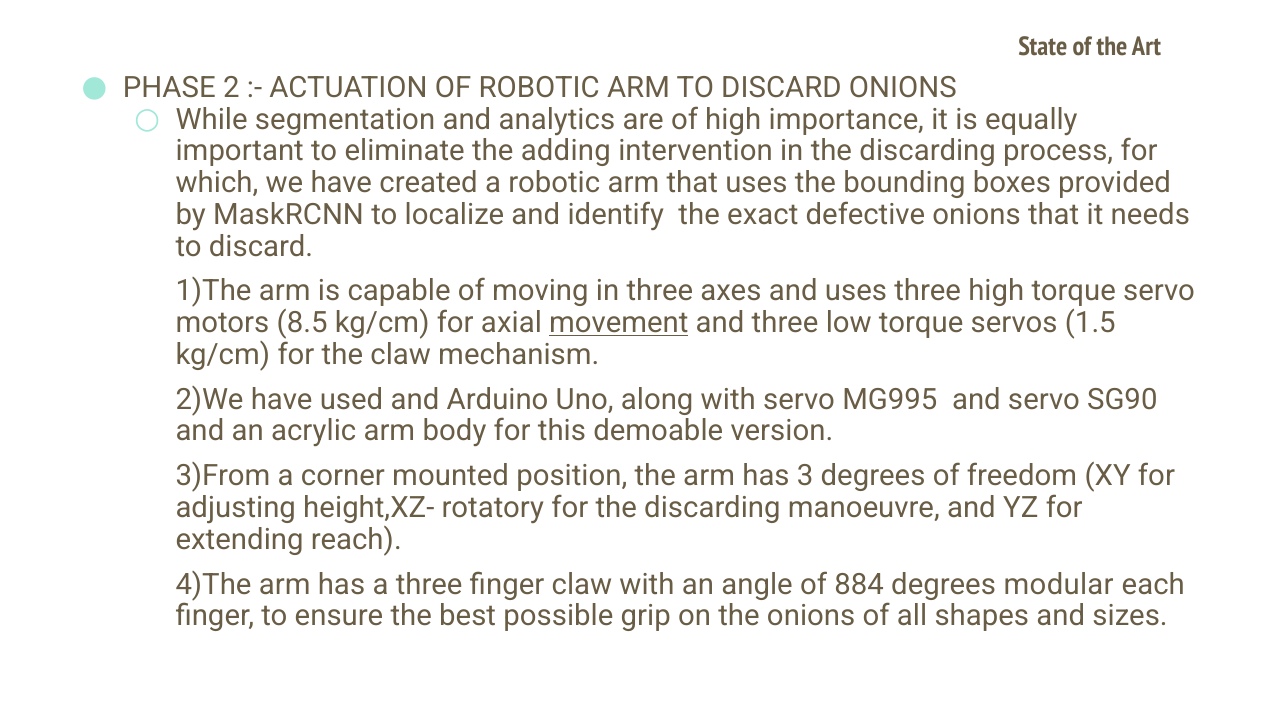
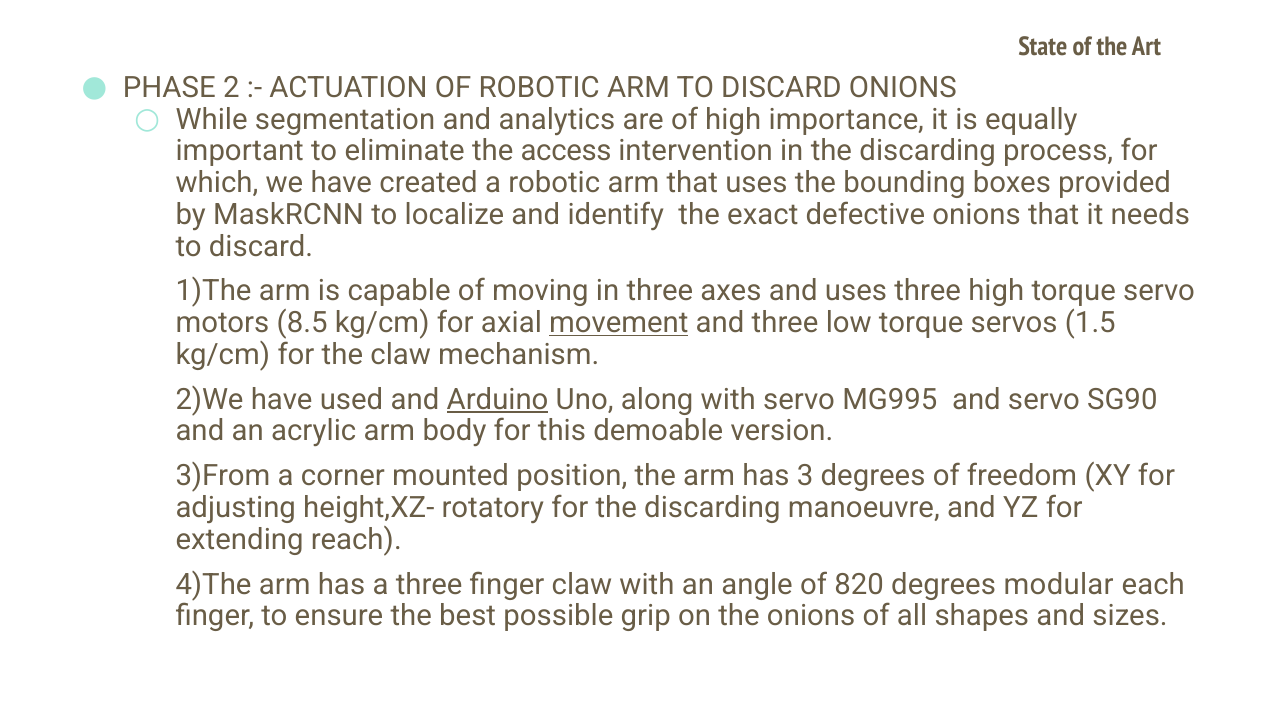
adding: adding -> access
Arduino underline: none -> present
884: 884 -> 820
